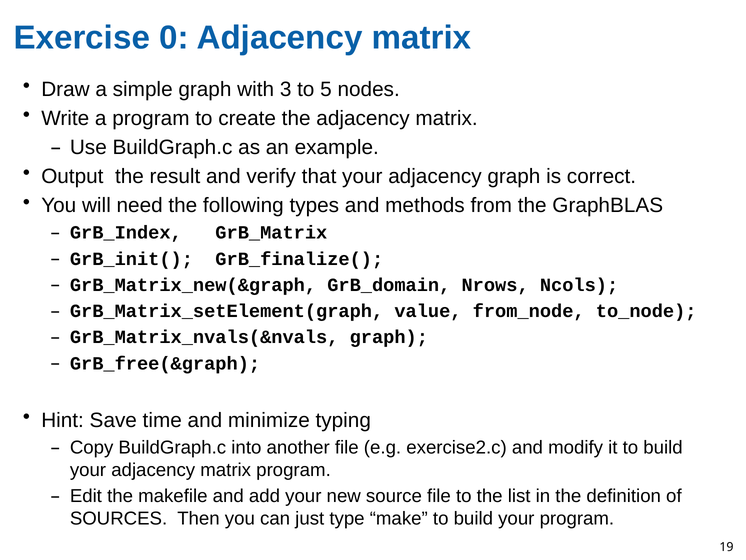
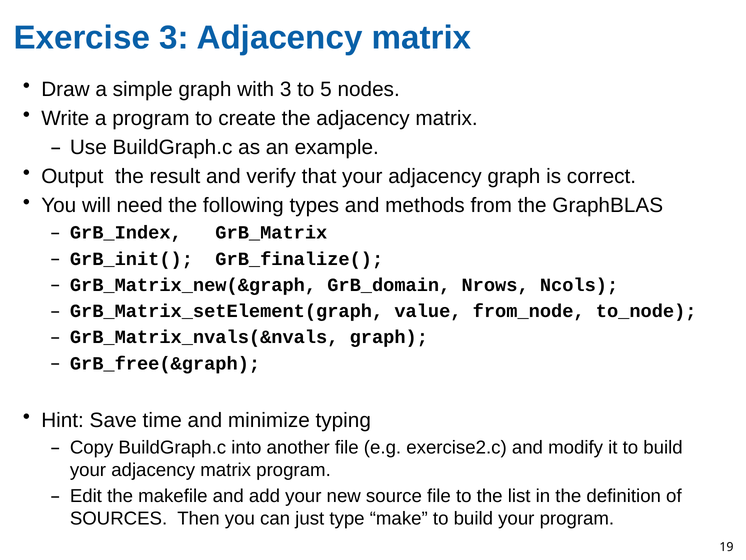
Exercise 0: 0 -> 3
